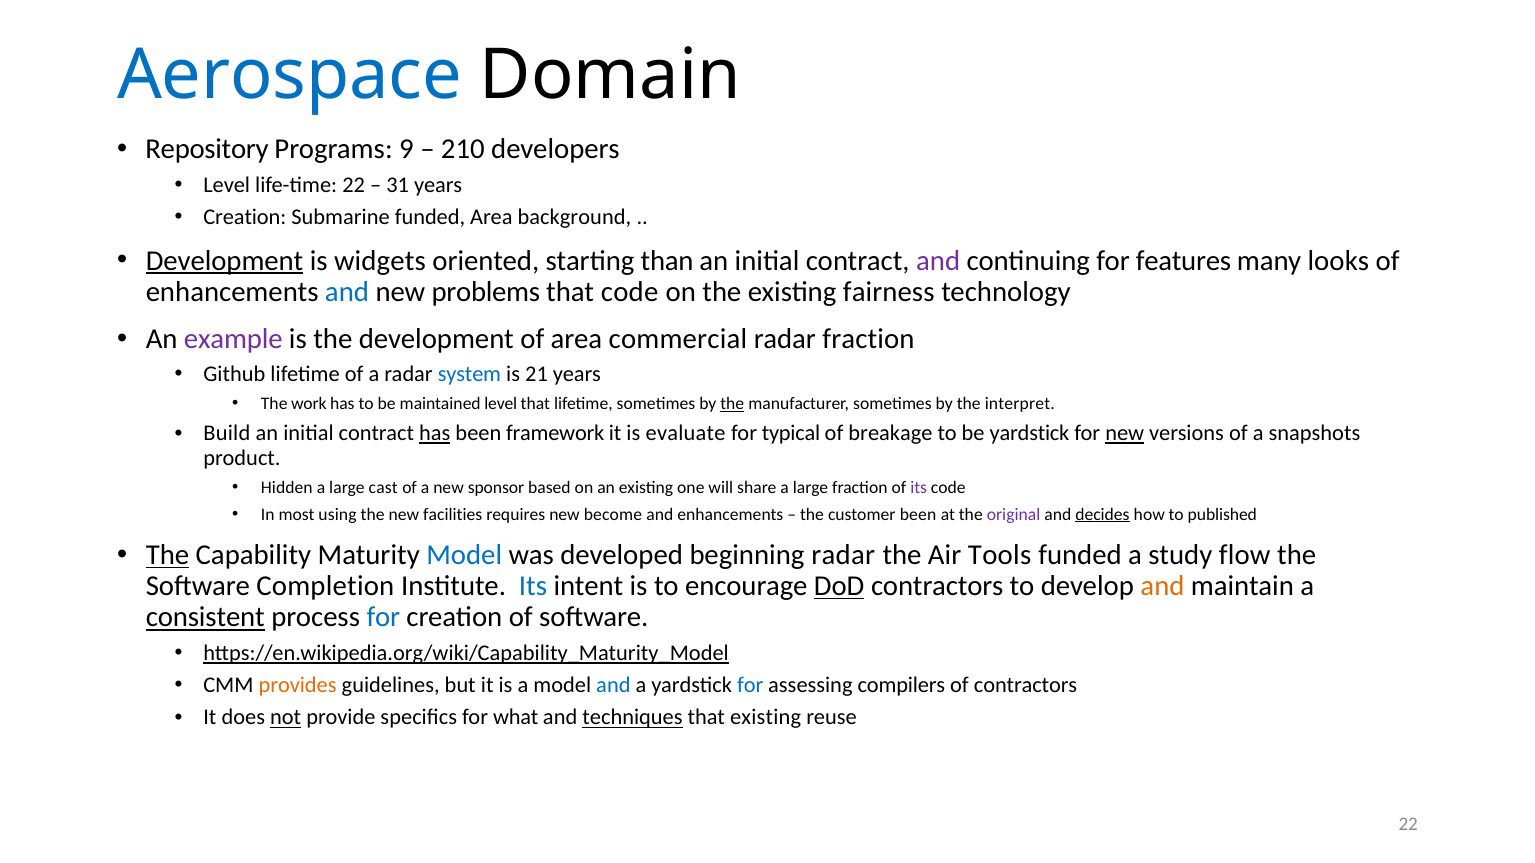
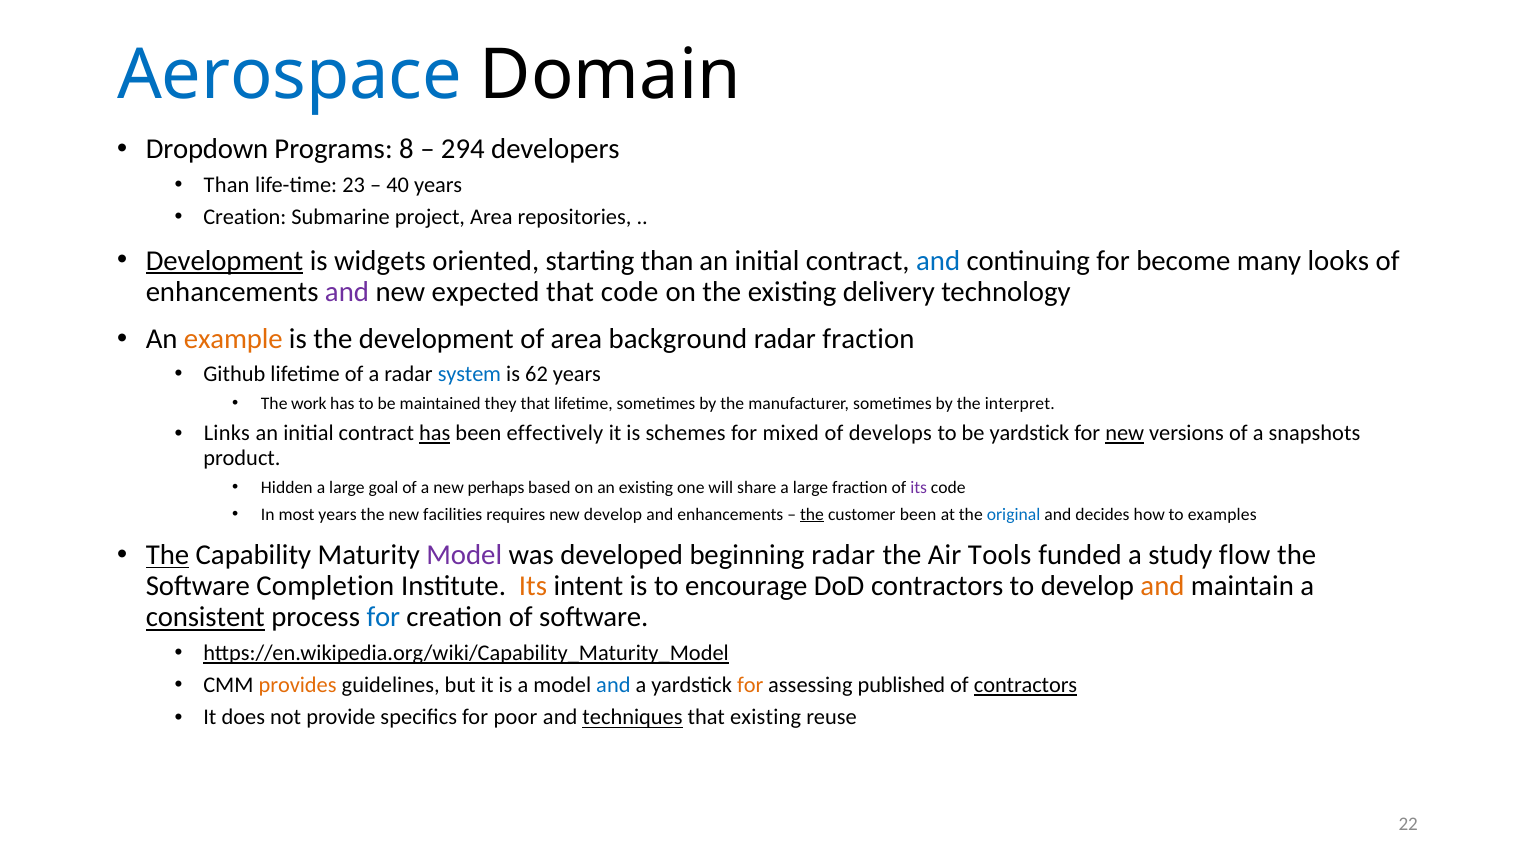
Repository: Repository -> Dropdown
9: 9 -> 8
210: 210 -> 294
Level at (227, 185): Level -> Than
life-time 22: 22 -> 23
31: 31 -> 40
Submarine funded: funded -> project
background: background -> repositories
and at (938, 261) colour: purple -> blue
features: features -> become
and at (347, 292) colour: blue -> purple
problems: problems -> expected
fairness: fairness -> delivery
example colour: purple -> orange
commercial: commercial -> background
21: 21 -> 62
maintained level: level -> they
the at (732, 404) underline: present -> none
Build: Build -> Links
framework: framework -> effectively
evaluate: evaluate -> schemes
typical: typical -> mixed
breakage: breakage -> develops
cast: cast -> goal
sponsor: sponsor -> perhaps
most using: using -> years
new become: become -> develop
the at (812, 514) underline: none -> present
original colour: purple -> blue
decides underline: present -> none
published: published -> examples
Model at (464, 555) colour: blue -> purple
Its at (533, 587) colour: blue -> orange
DoD underline: present -> none
for at (750, 686) colour: blue -> orange
compilers: compilers -> published
contractors at (1026, 686) underline: none -> present
not underline: present -> none
what: what -> poor
